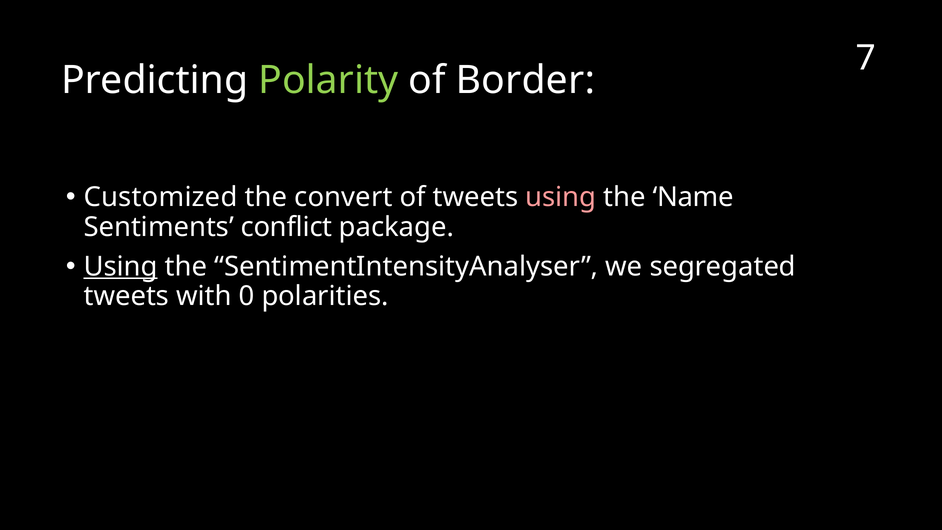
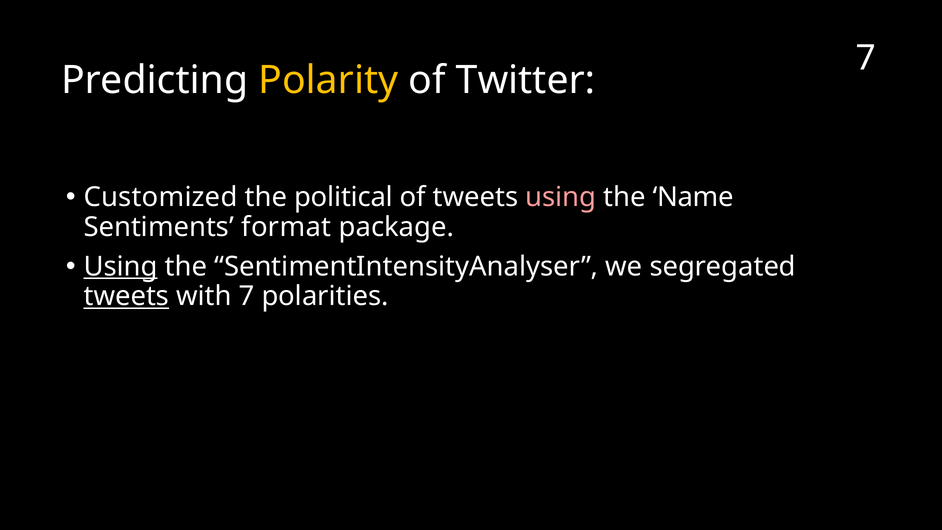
Polarity colour: light green -> yellow
Border: Border -> Twitter
convert: convert -> political
conflict: conflict -> format
tweets at (126, 296) underline: none -> present
with 0: 0 -> 7
